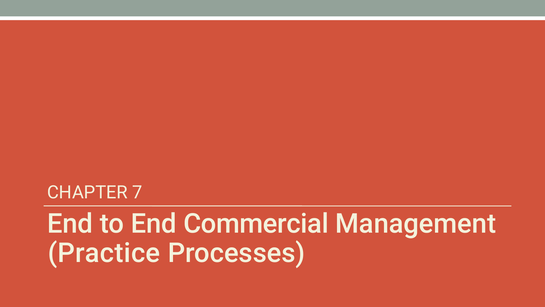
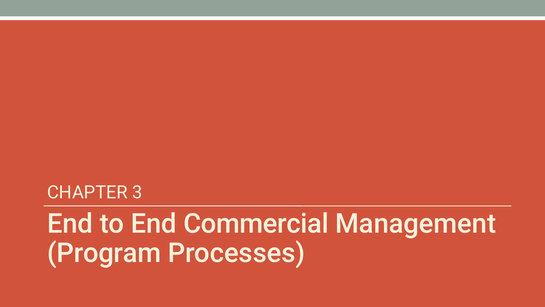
7: 7 -> 3
Practice: Practice -> Program
